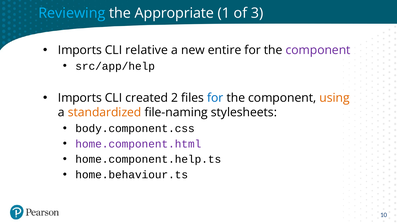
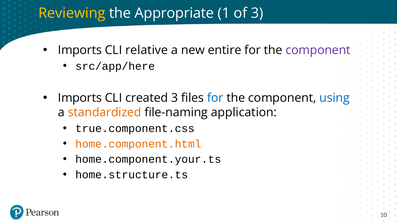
Reviewing colour: light blue -> yellow
src/app/help: src/app/help -> src/app/here
created 2: 2 -> 3
using colour: orange -> blue
stylesheets: stylesheets -> application
body.component.css: body.component.css -> true.component.css
home.component.html colour: purple -> orange
home.component.help.ts: home.component.help.ts -> home.component.your.ts
home.behaviour.ts: home.behaviour.ts -> home.structure.ts
